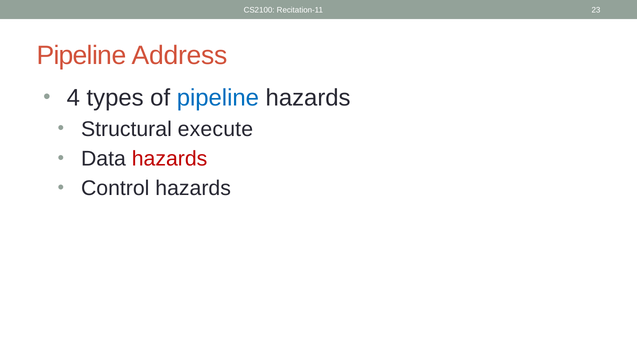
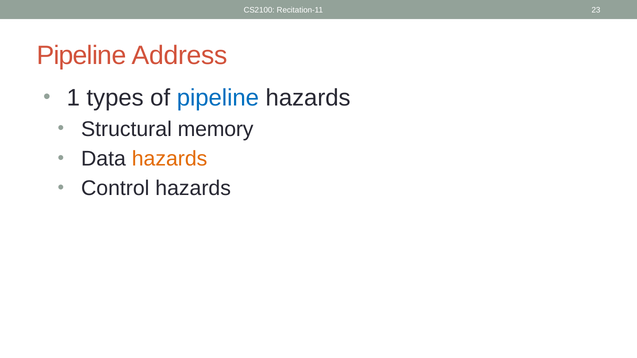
4: 4 -> 1
execute: execute -> memory
hazards at (170, 159) colour: red -> orange
